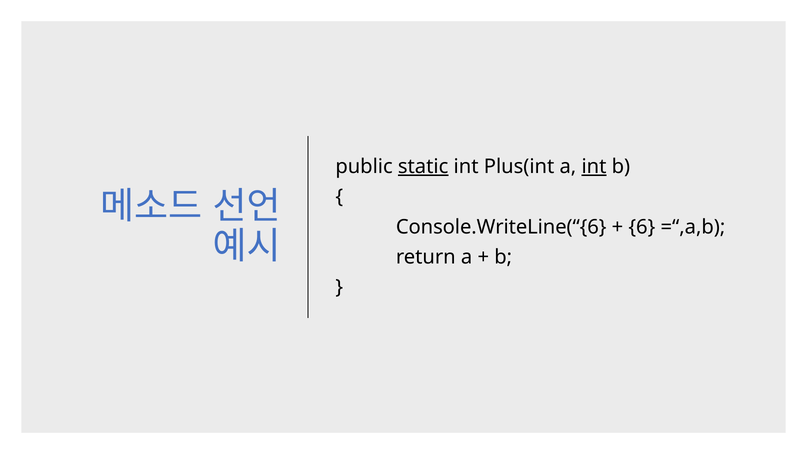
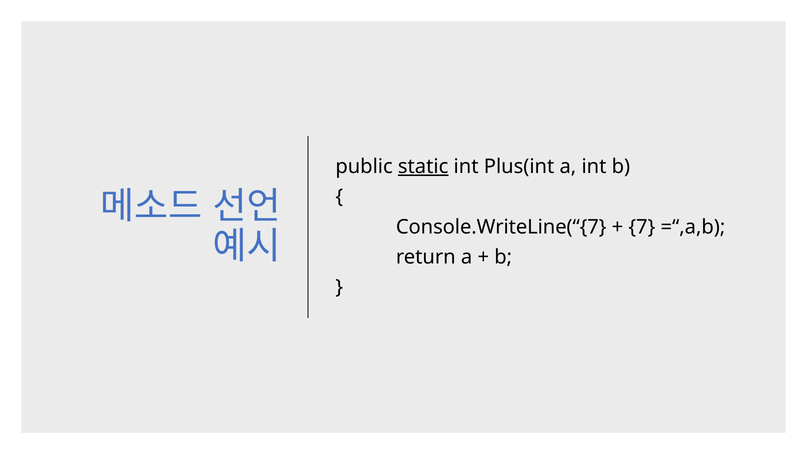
int at (594, 166) underline: present -> none
Console.WriteLine(“{6: Console.WriteLine(“{6 -> Console.WriteLine(“{7
6: 6 -> 7
